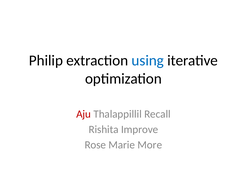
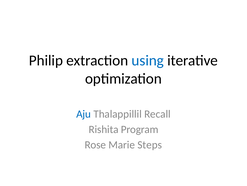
Aju colour: red -> blue
Improve: Improve -> Program
More: More -> Steps
